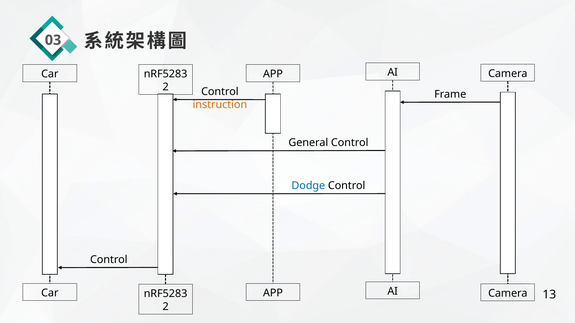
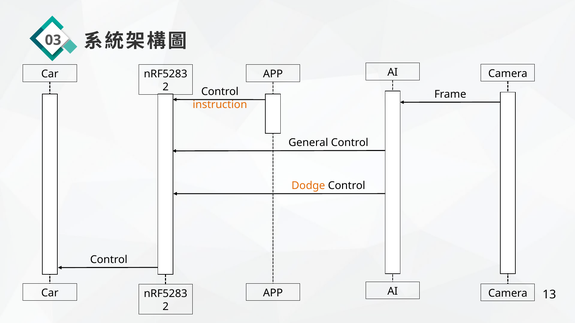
Dodge colour: blue -> orange
